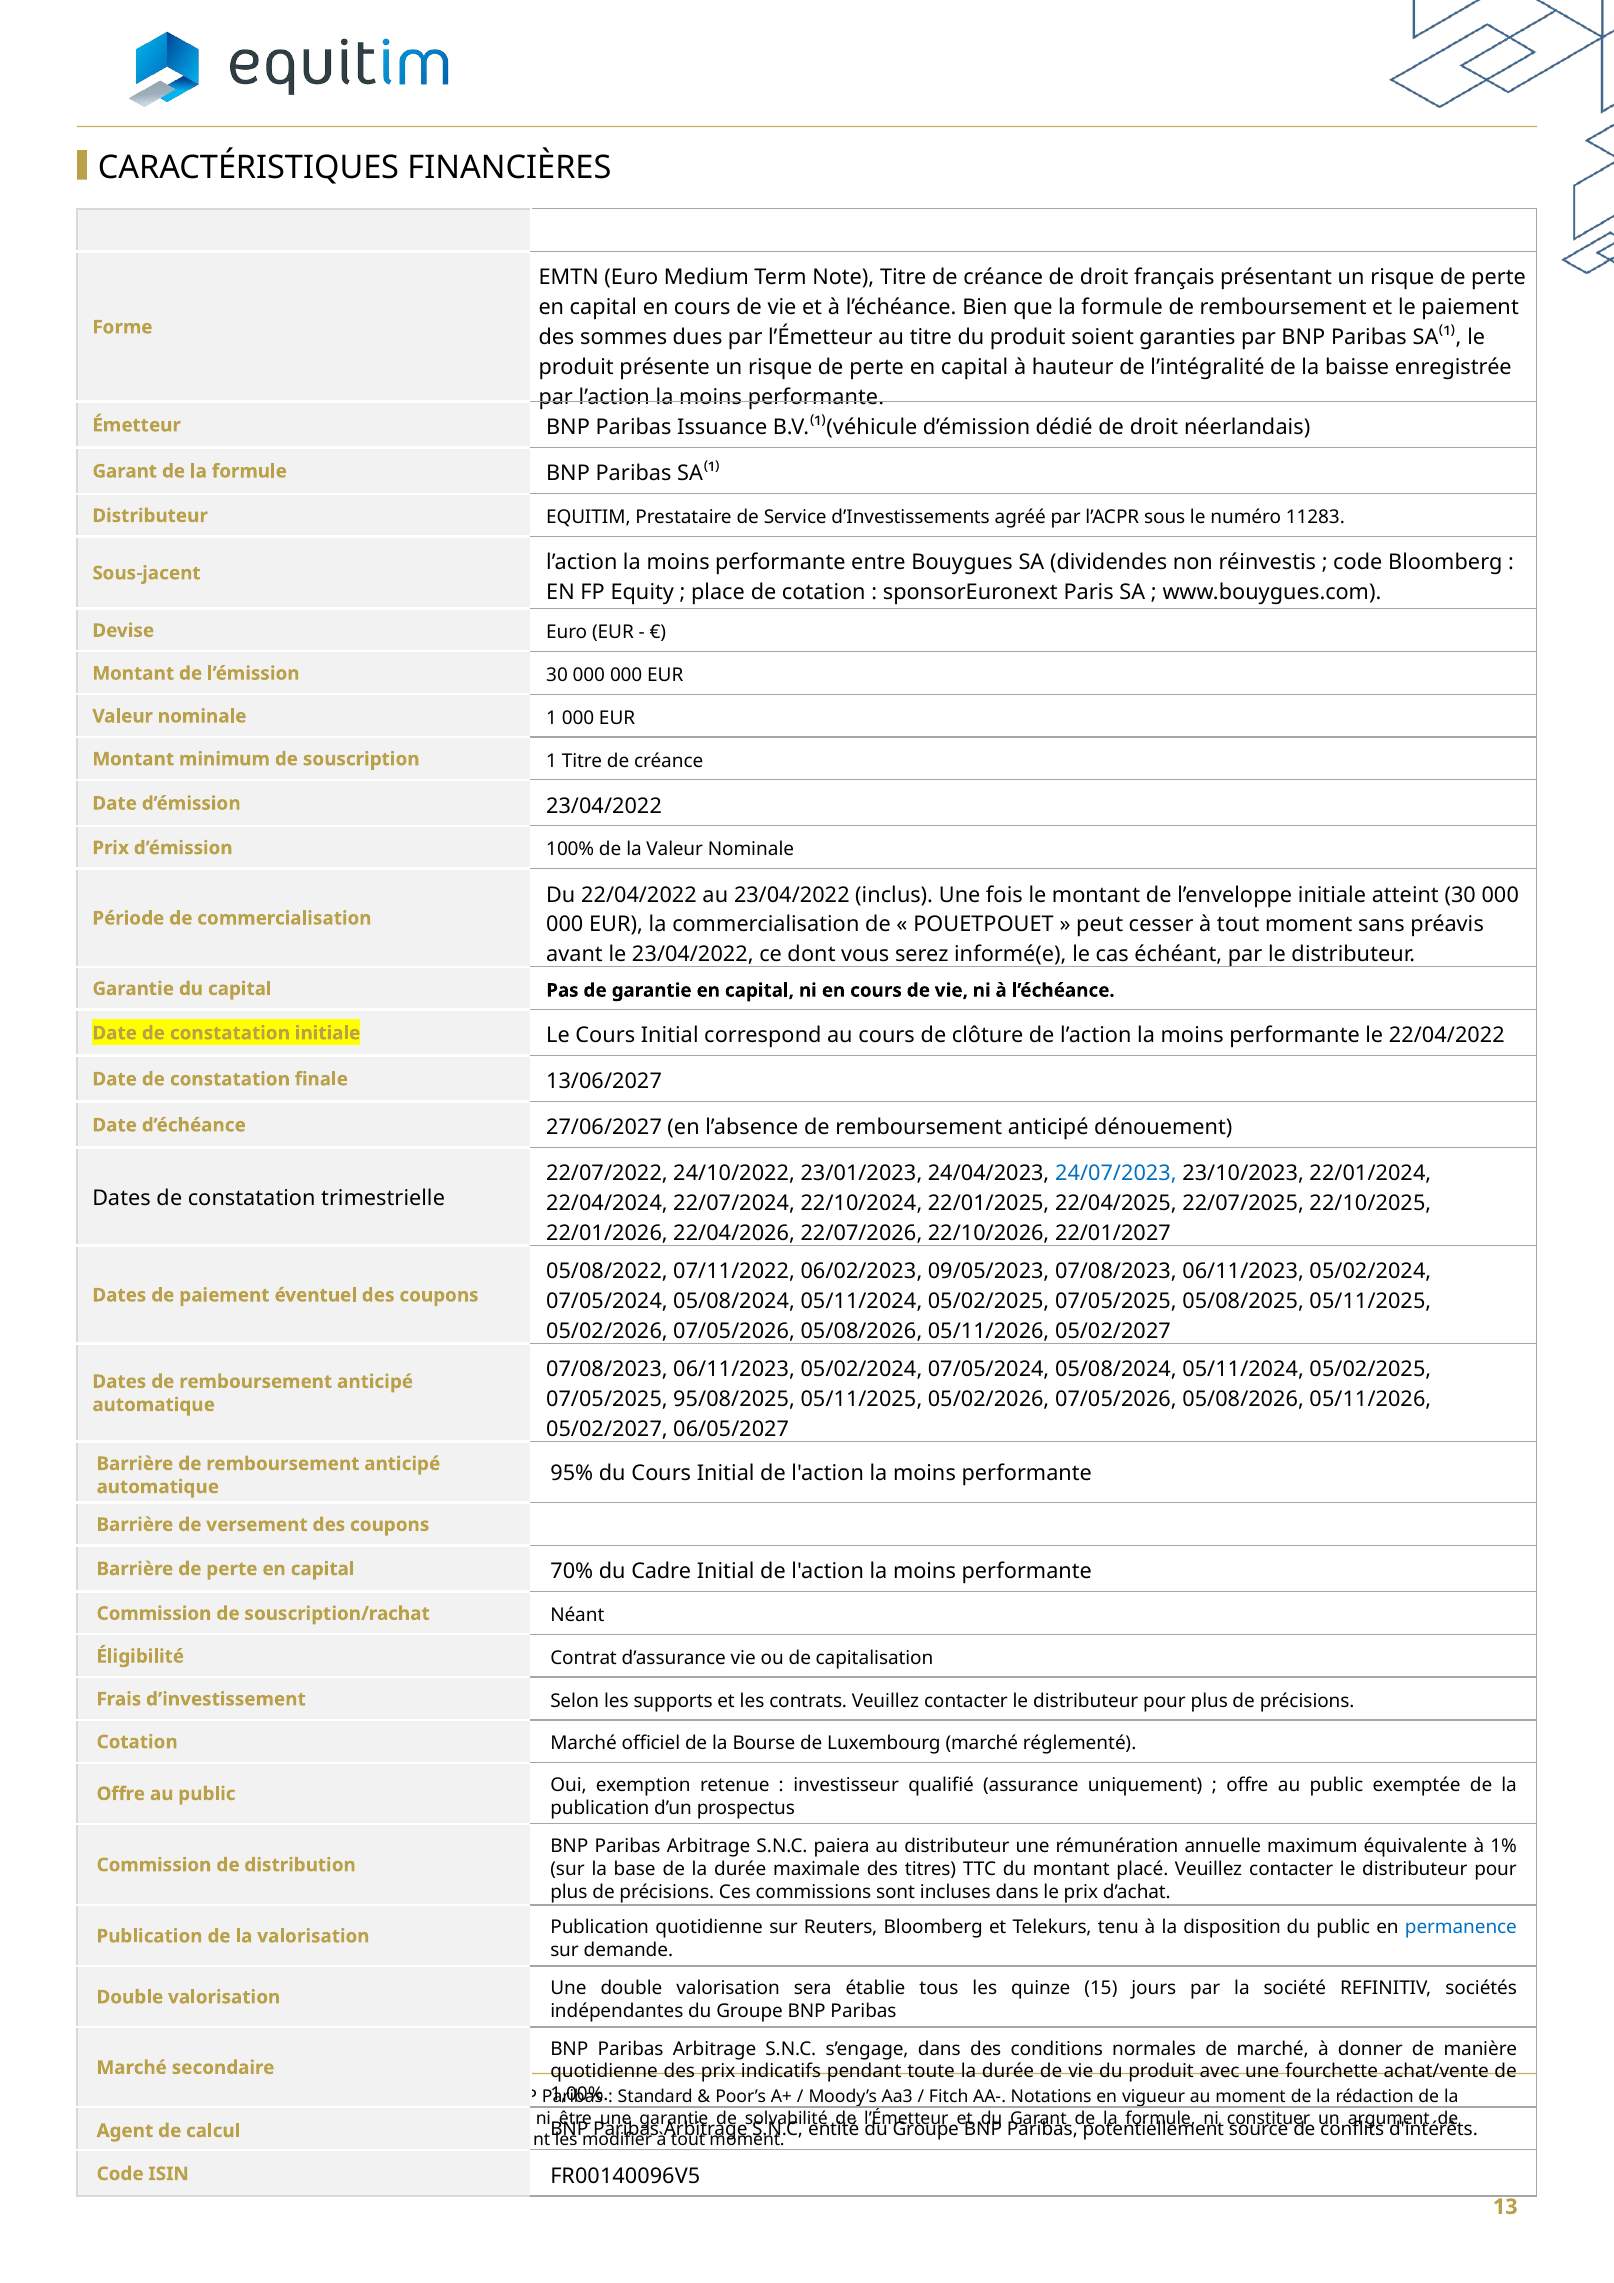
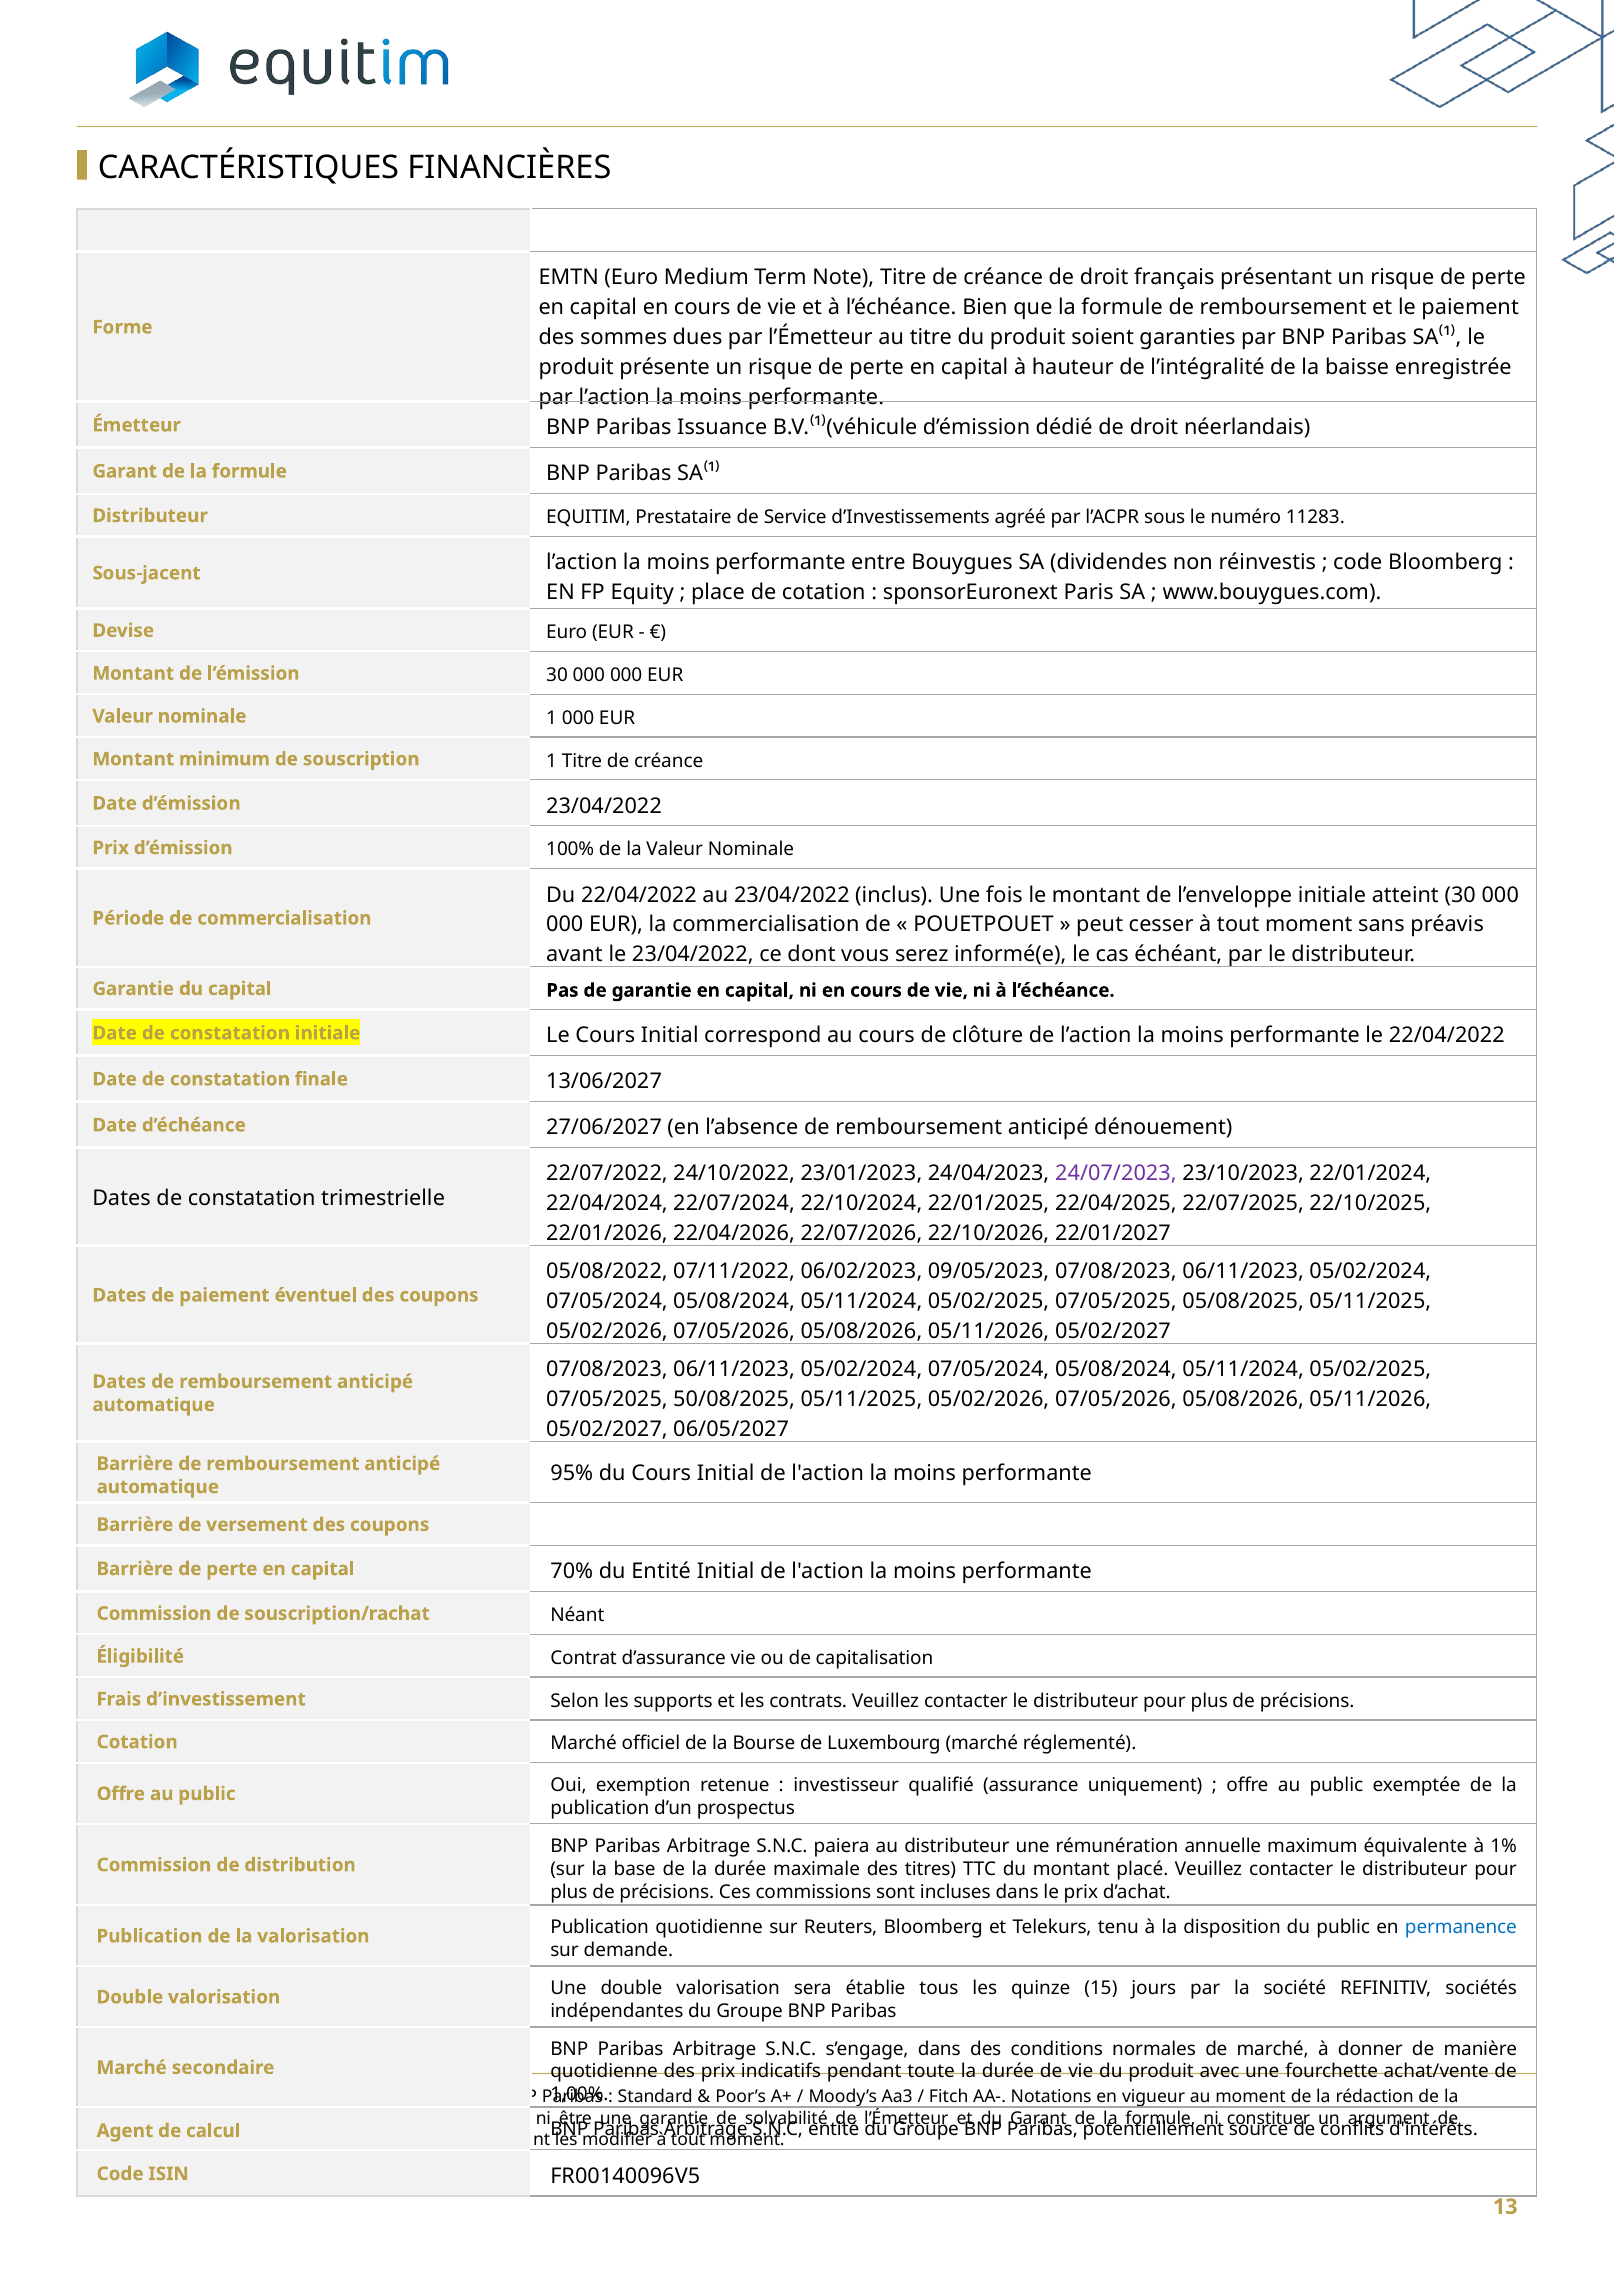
24/07/2023 colour: blue -> purple
95/08/2025: 95/08/2025 -> 50/08/2025
du Cadre: Cadre -> Entité
